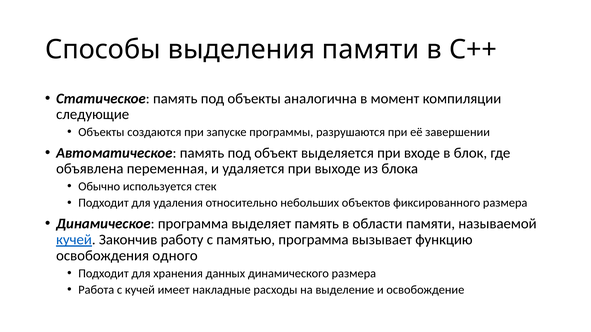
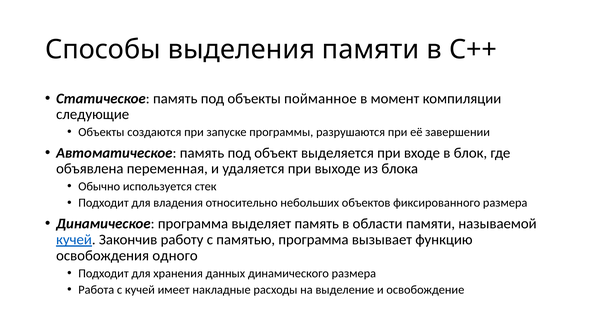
аналогична: аналогична -> пойманное
удаления: удаления -> владения
